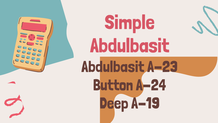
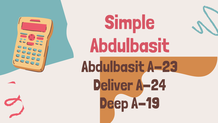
Button: Button -> Deliver
